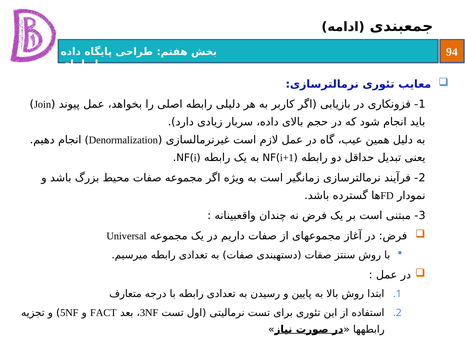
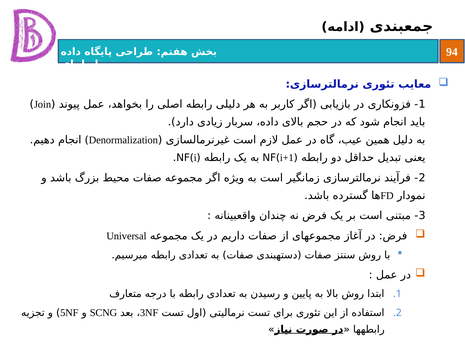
FACT: FACT -> SCNG
